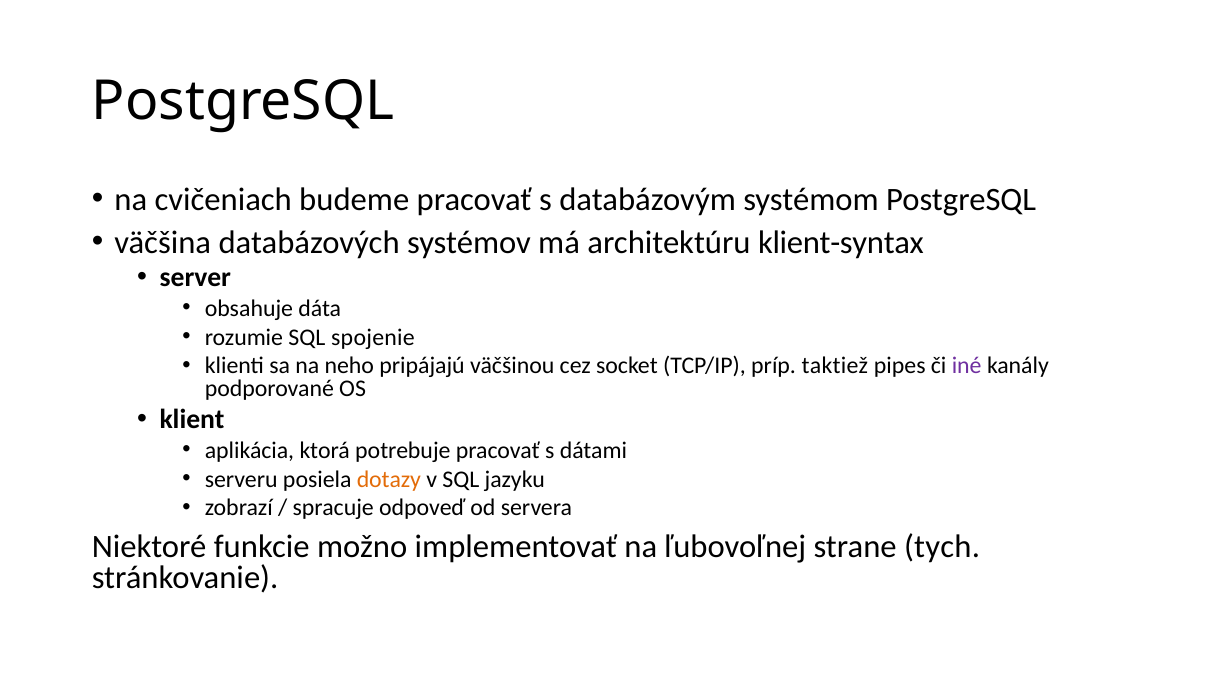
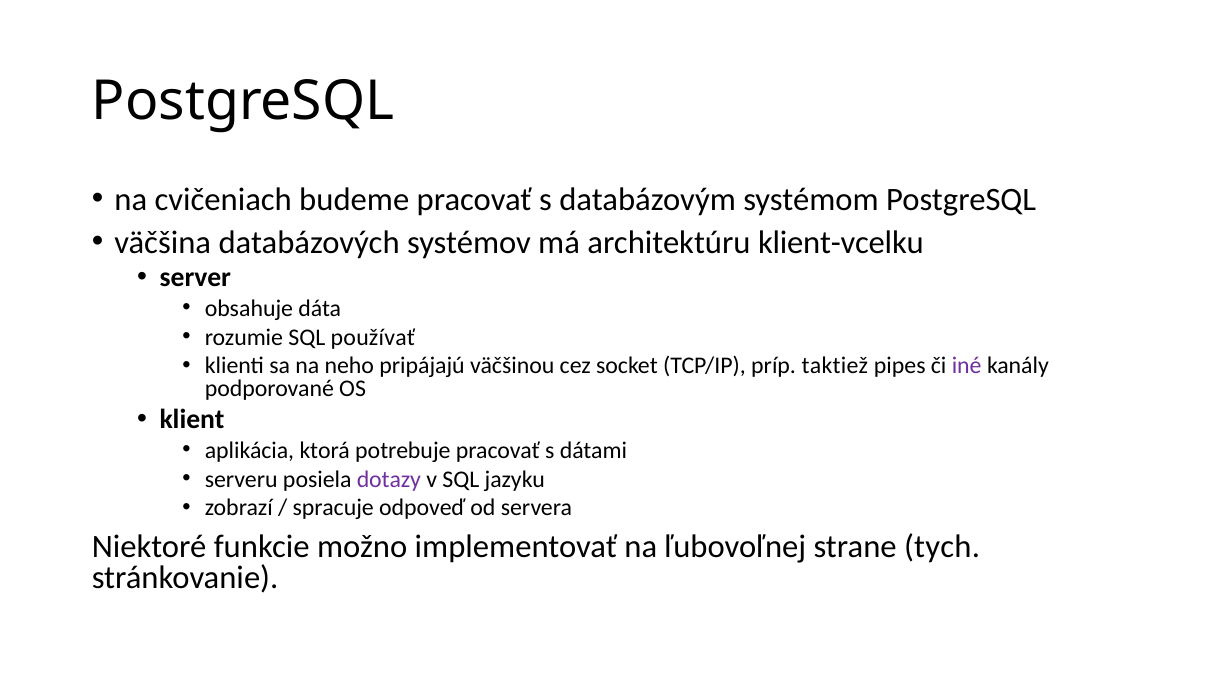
klient-syntax: klient-syntax -> klient-vcelku
spojenie: spojenie -> používať
dotazy colour: orange -> purple
